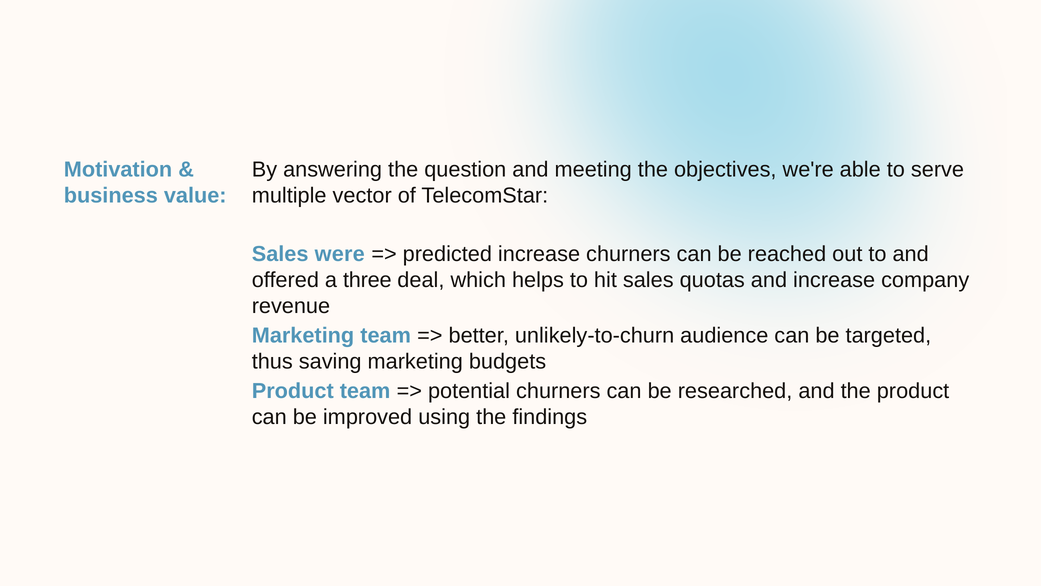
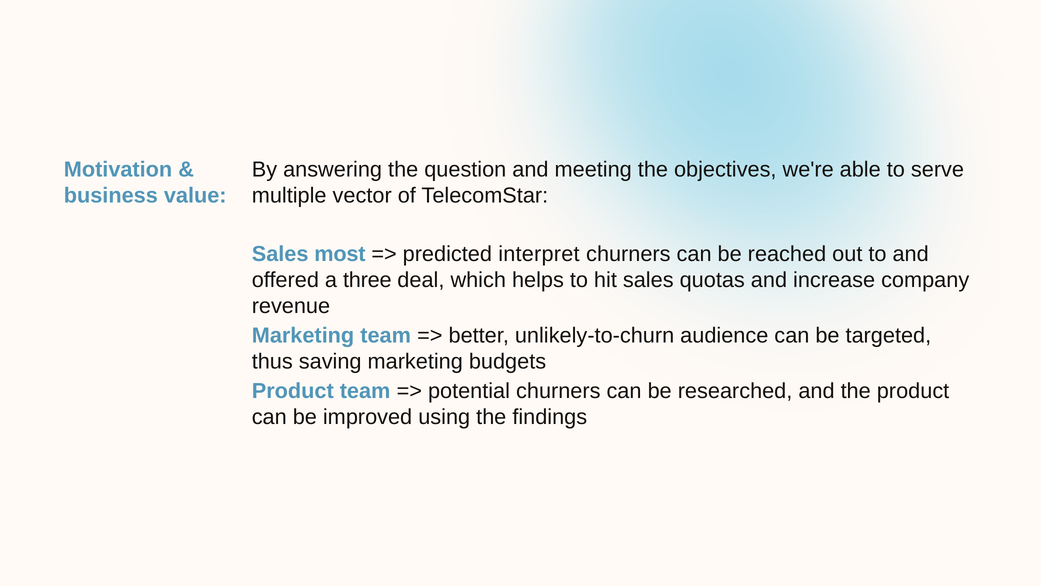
were: were -> most
predicted increase: increase -> interpret
